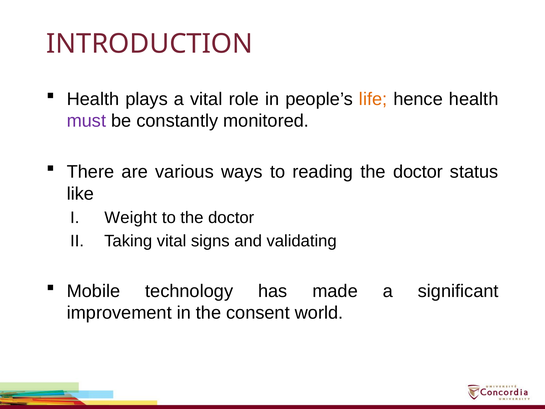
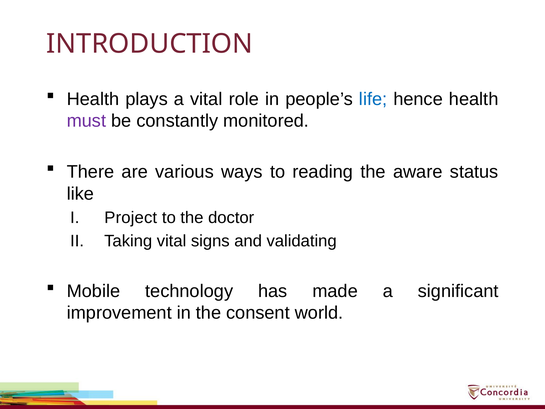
life colour: orange -> blue
doctor at (418, 172): doctor -> aware
Weight: Weight -> Project
